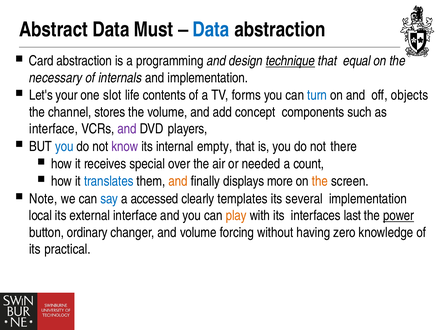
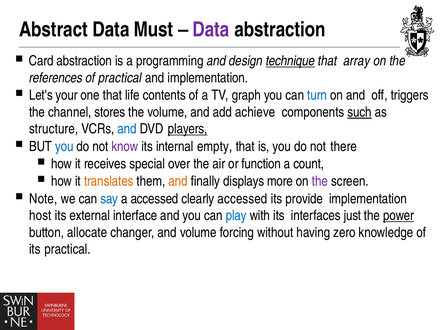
Data at (211, 30) colour: blue -> purple
equal: equal -> array
necessary: necessary -> references
of internals: internals -> practical
one slot: slot -> that
forms: forms -> graph
objects: objects -> triggers
concept: concept -> achieve
such underline: none -> present
interface at (54, 129): interface -> structure
and at (127, 129) colour: purple -> blue
players underline: none -> present
needed: needed -> function
translates colour: blue -> orange
the at (320, 181) colour: orange -> purple
clearly templates: templates -> accessed
several: several -> provide
local: local -> host
play colour: orange -> blue
last: last -> just
ordinary: ordinary -> allocate
